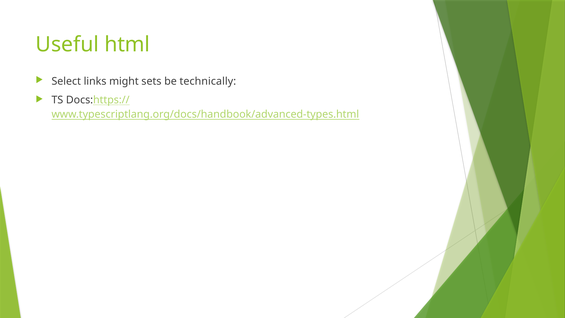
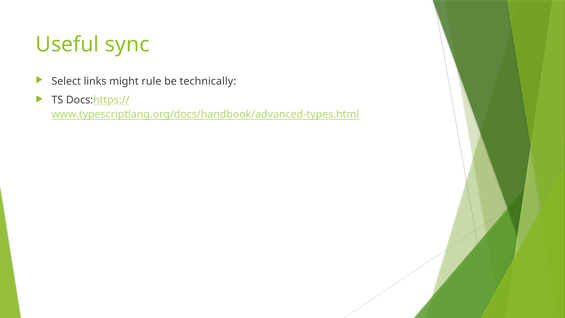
html: html -> sync
sets: sets -> rule
